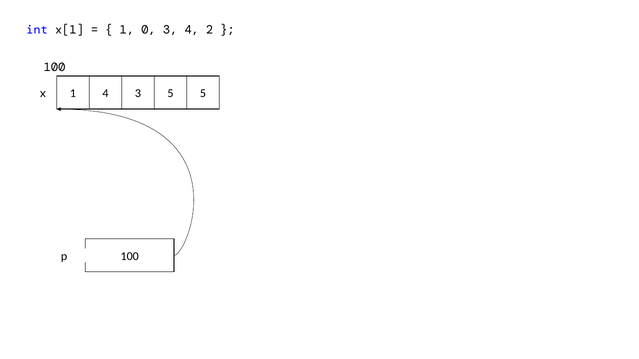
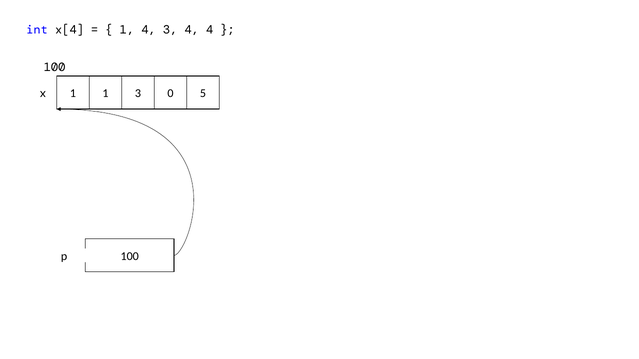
x[1: x[1 -> x[4
1 0: 0 -> 4
4 2: 2 -> 4
1 4: 4 -> 1
3 5: 5 -> 0
